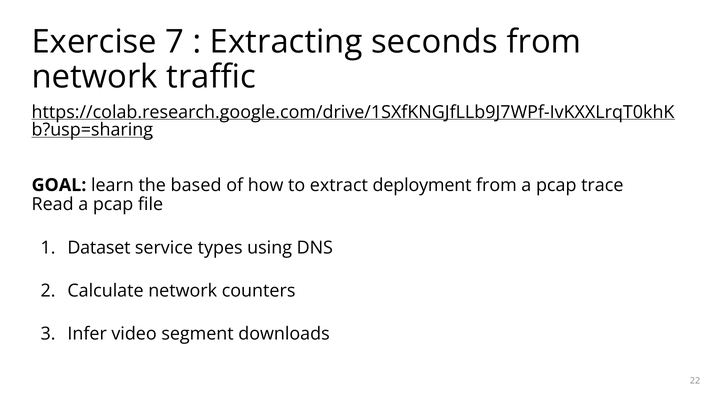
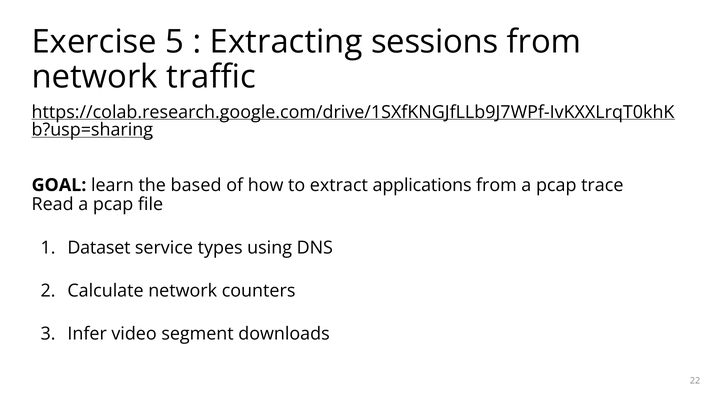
7: 7 -> 5
seconds: seconds -> sessions
deployment: deployment -> applications
